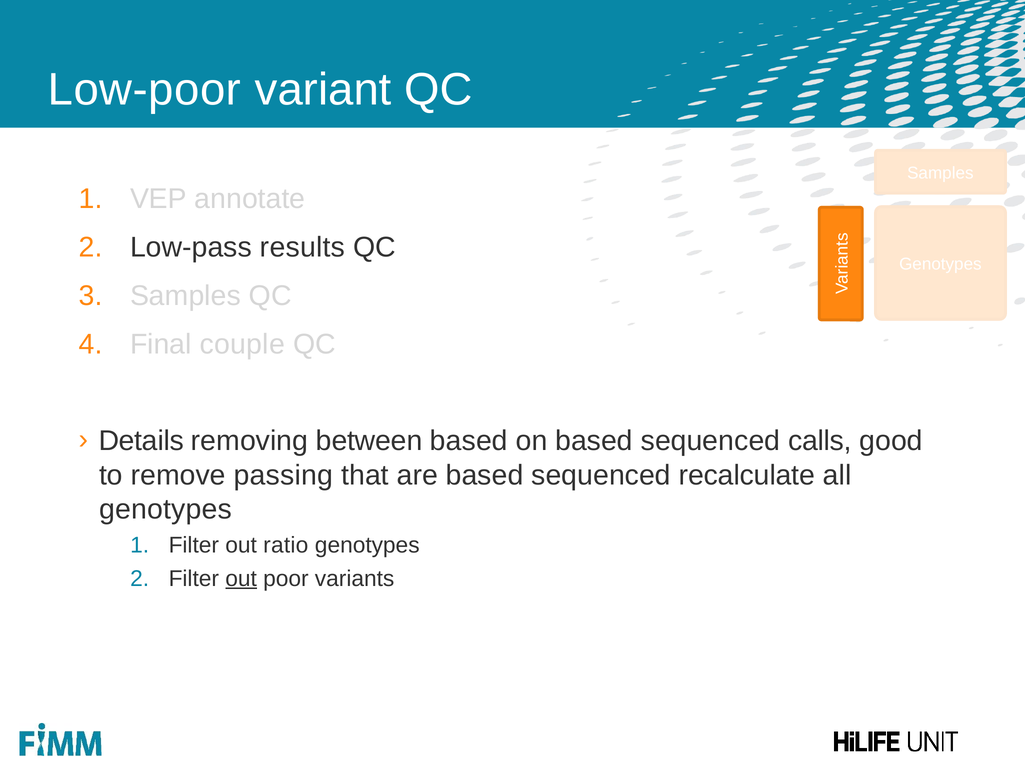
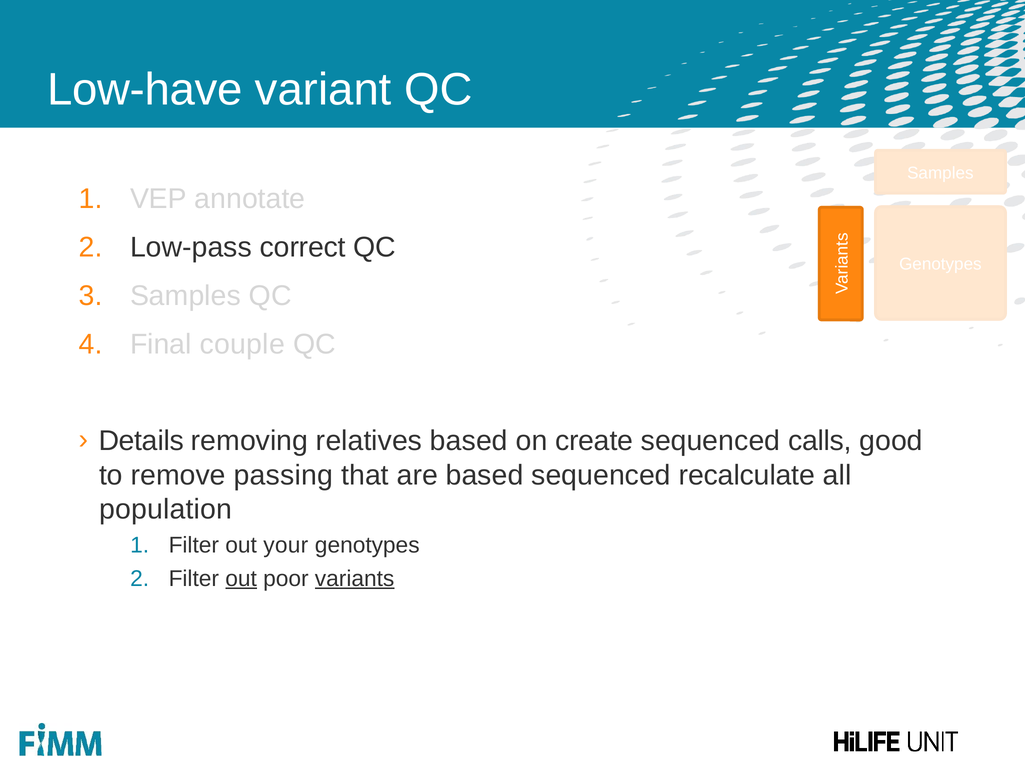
Low-poor: Low-poor -> Low-have
results: results -> correct
between: between -> relatives
on based: based -> create
genotypes at (165, 509): genotypes -> population
ratio: ratio -> your
variants underline: none -> present
